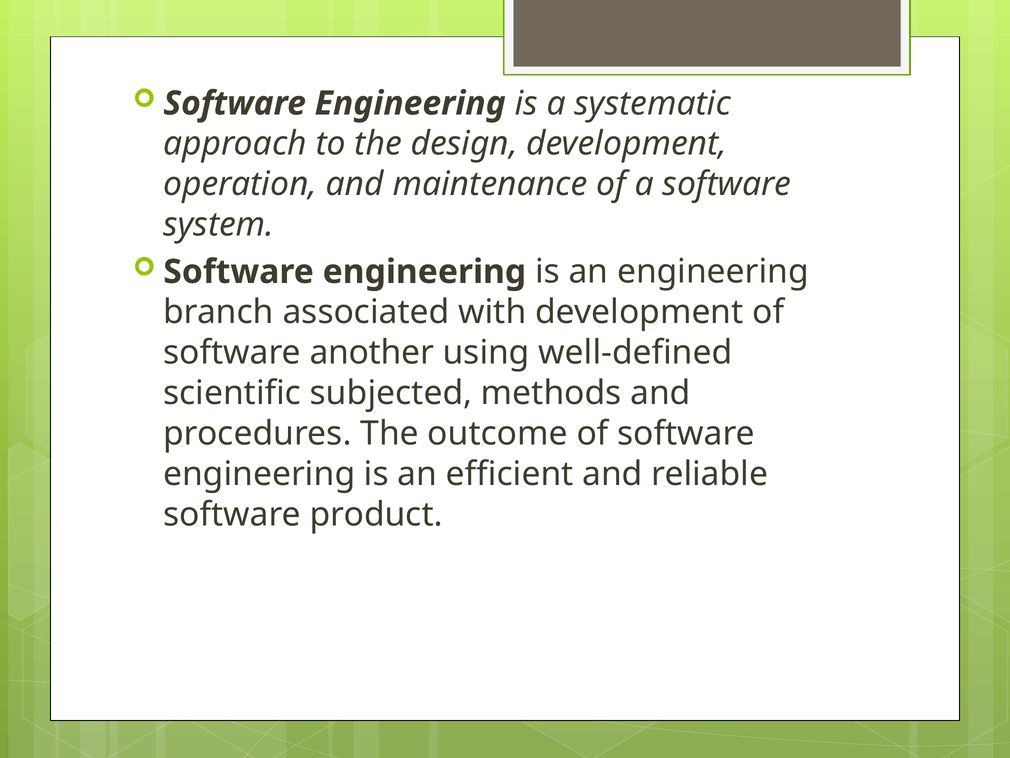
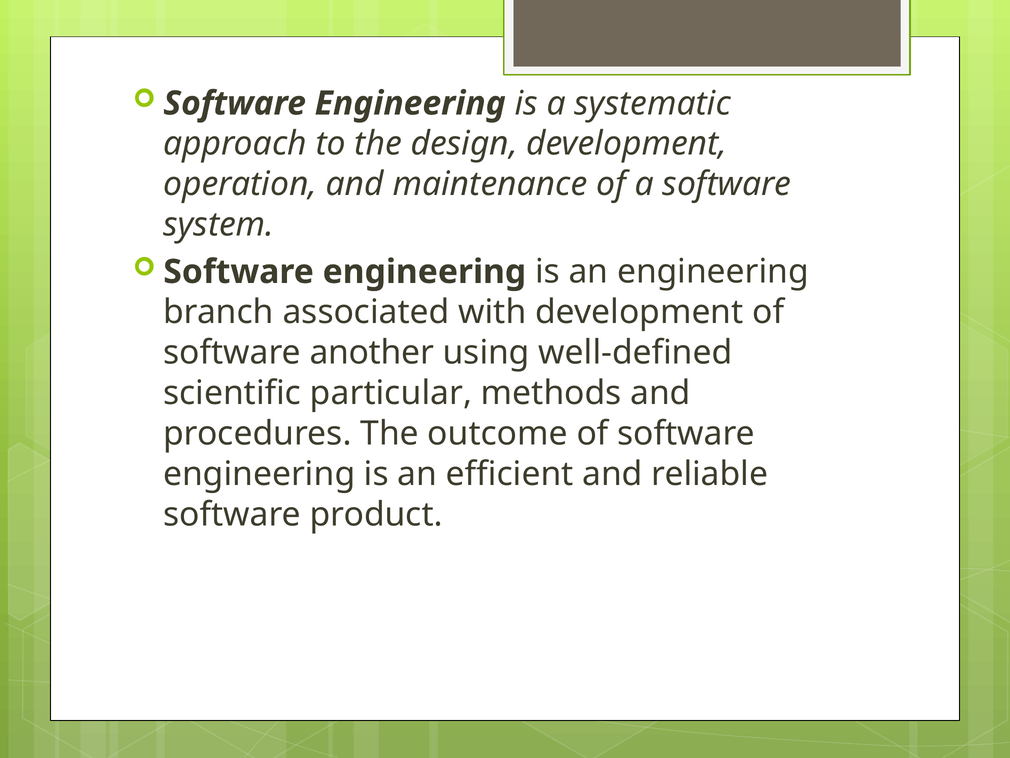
subjected: subjected -> particular
